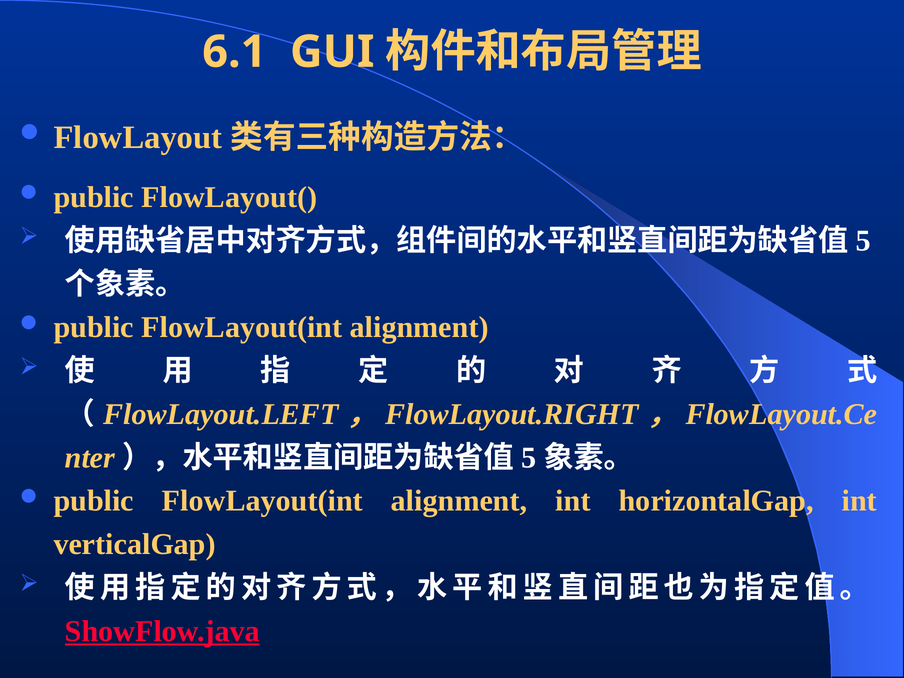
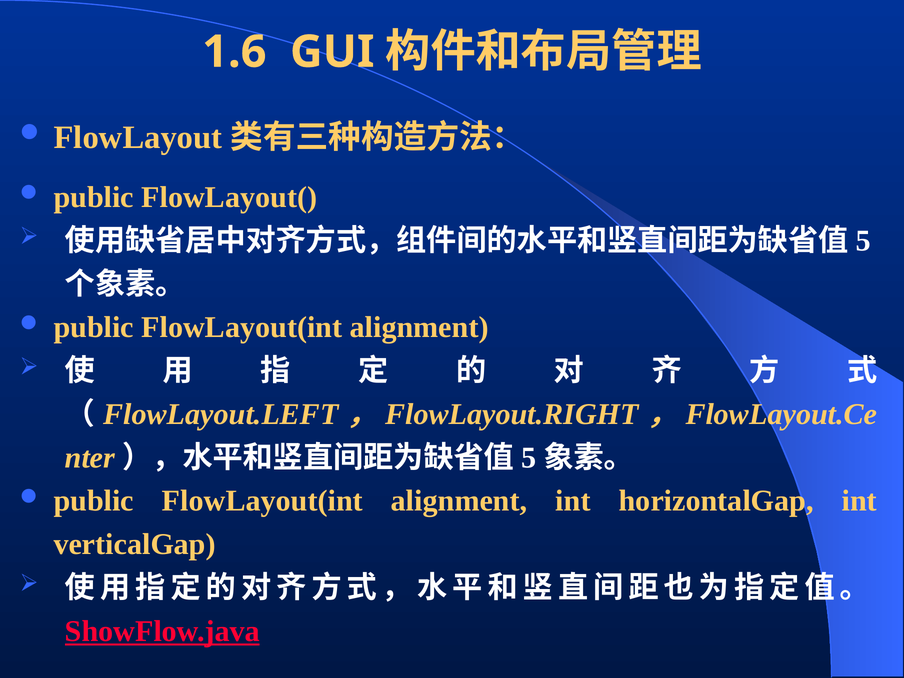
6.1: 6.1 -> 1.6
